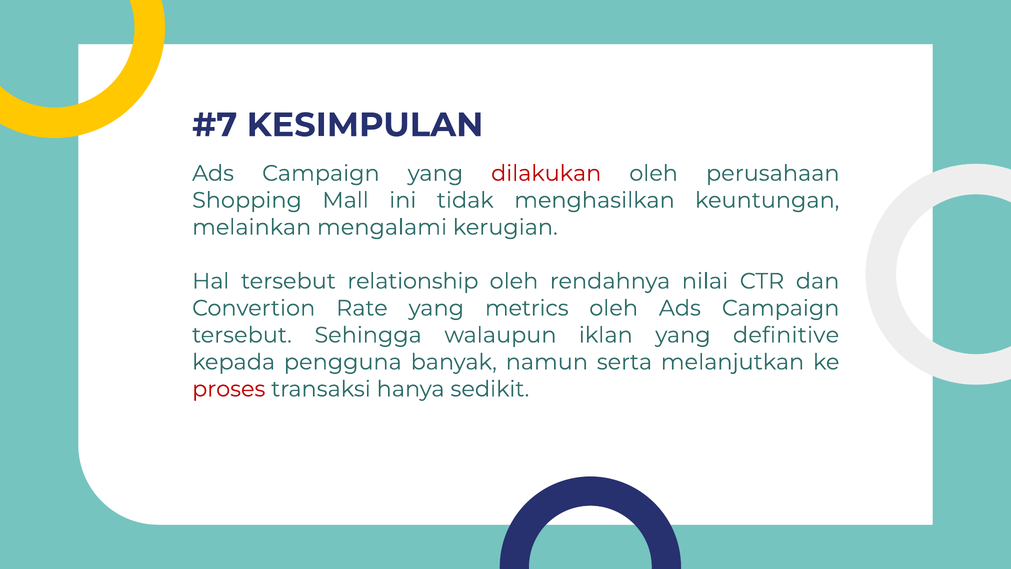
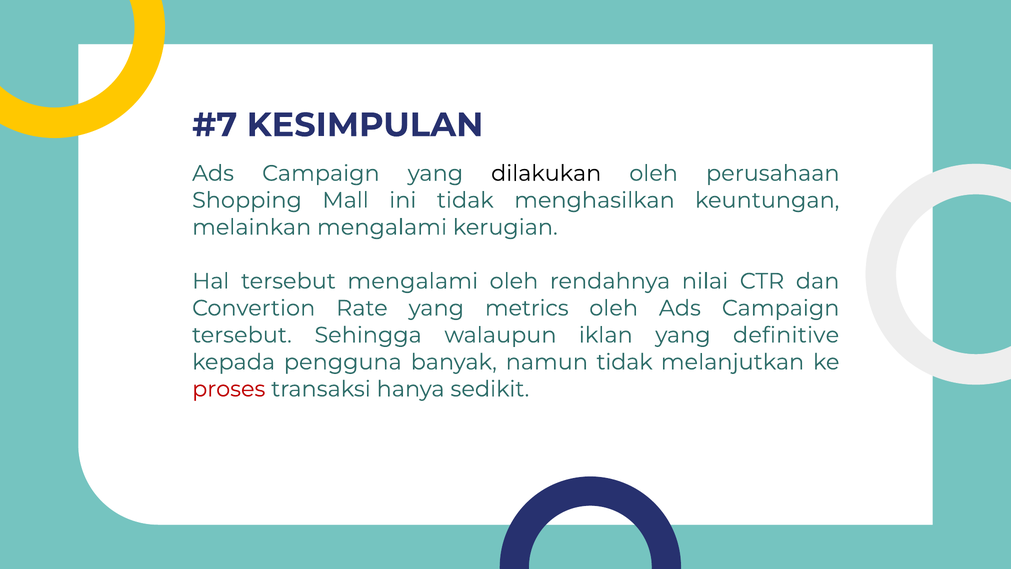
dilakukan colour: red -> black
tersebut relationship: relationship -> mengalami
namun serta: serta -> tidak
